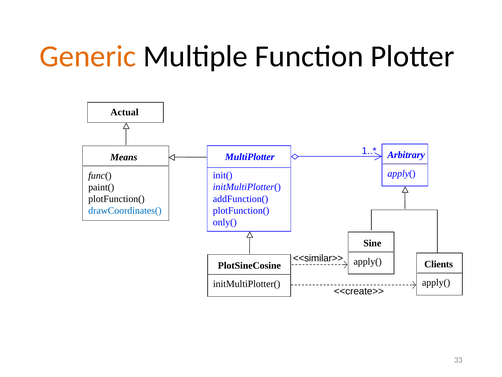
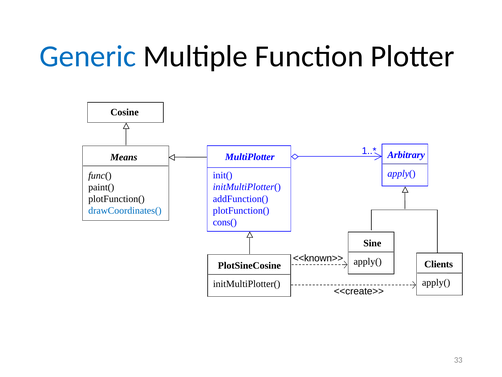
Generic colour: orange -> blue
Actual: Actual -> Cosine
only(: only( -> cons(
<<similar>>: <<similar>> -> <<known>>
